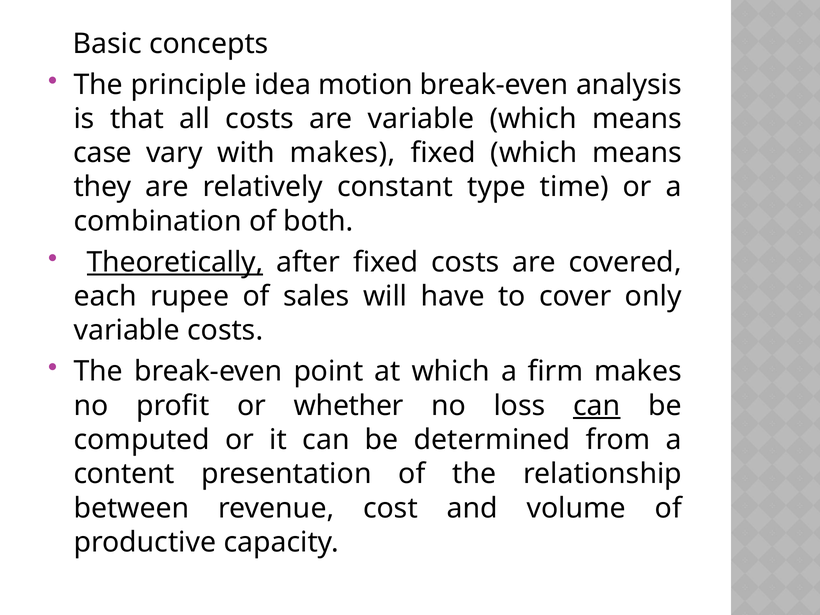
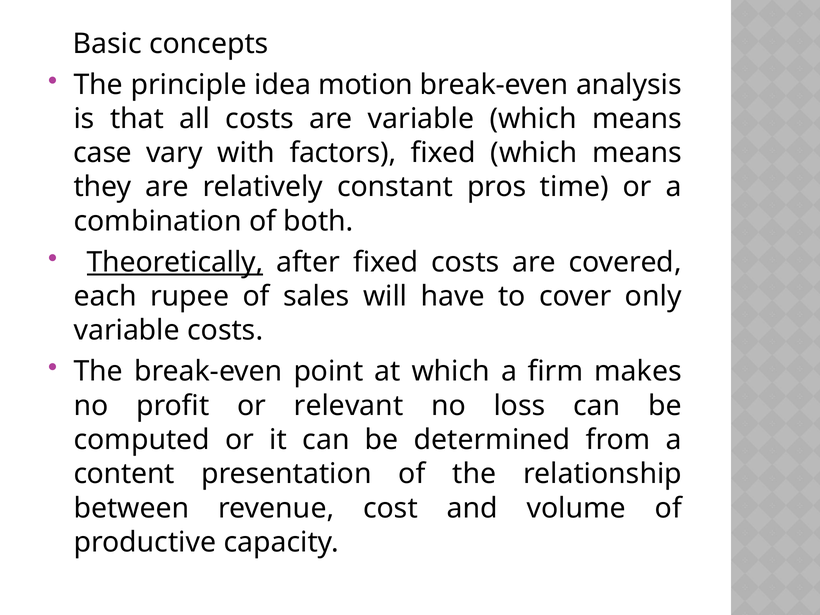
with makes: makes -> factors
type: type -> pros
whether: whether -> relevant
can at (597, 406) underline: present -> none
